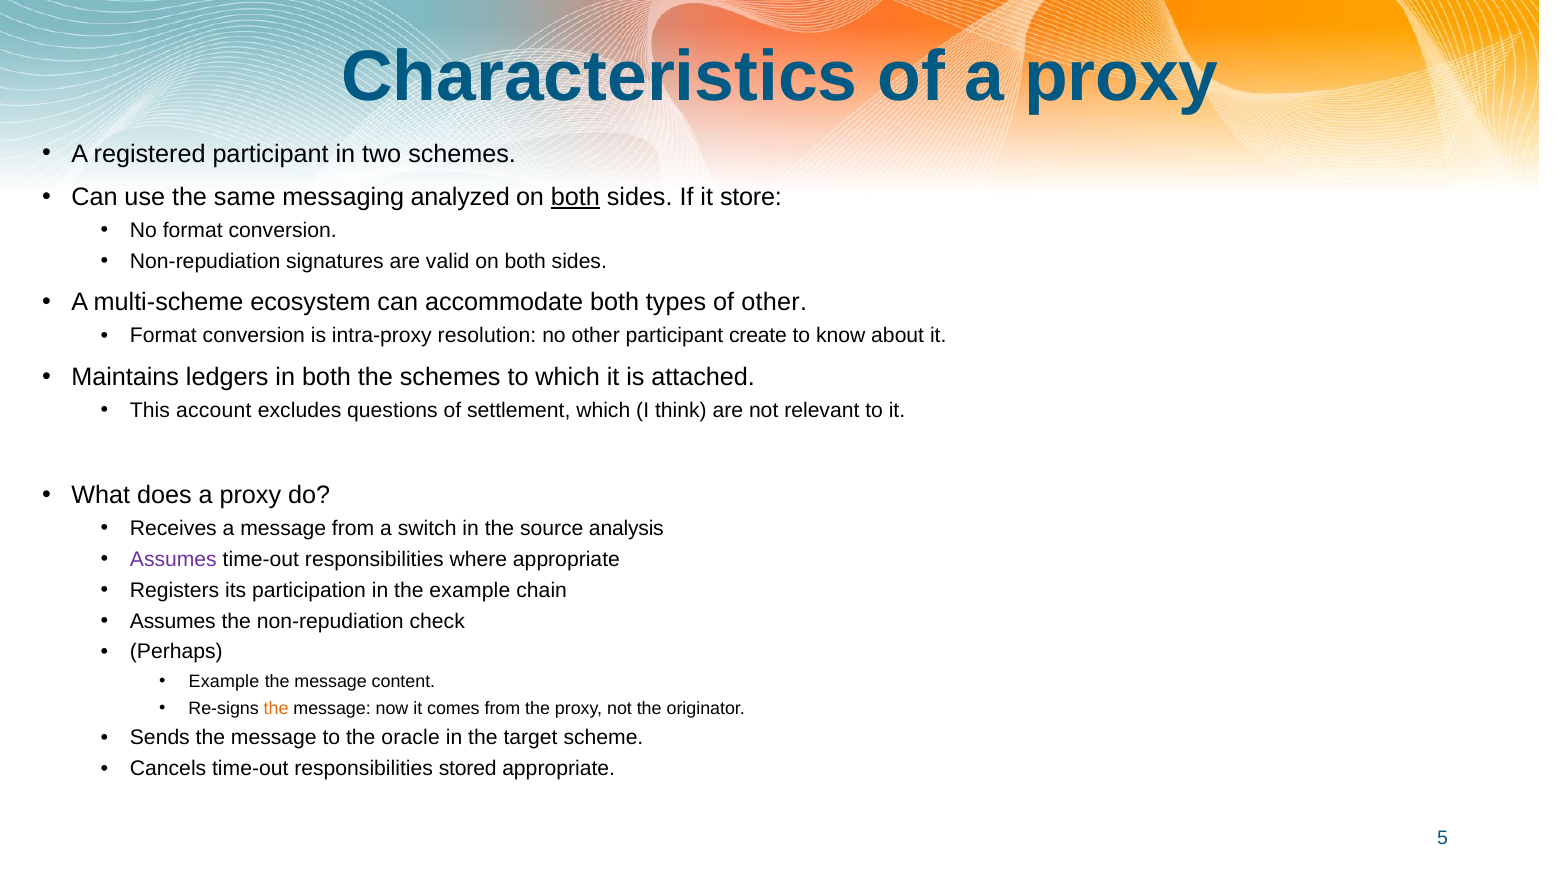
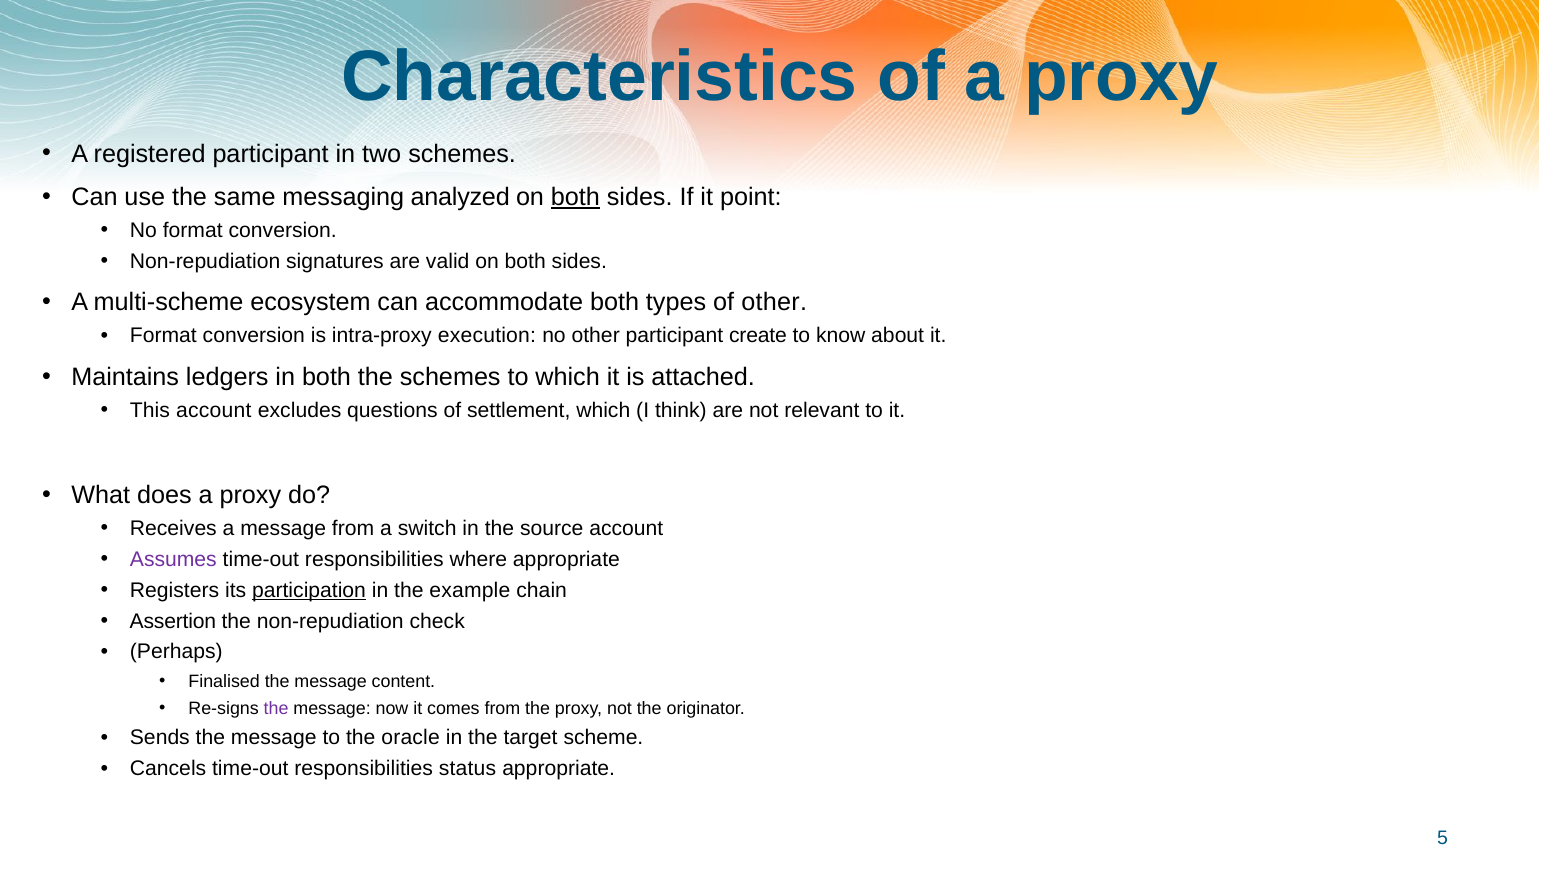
store: store -> point
resolution: resolution -> execution
source analysis: analysis -> account
participation underline: none -> present
Assumes at (173, 621): Assumes -> Assertion
Example at (224, 681): Example -> Finalised
the at (276, 709) colour: orange -> purple
stored: stored -> status
